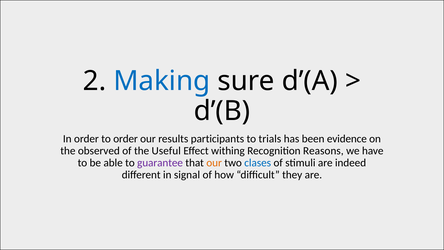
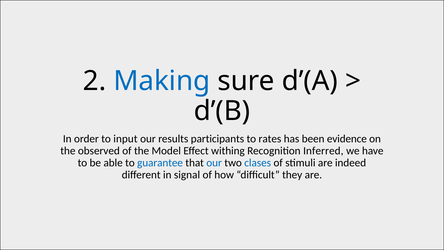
to order: order -> input
trials: trials -> rates
Useful: Useful -> Model
Reasons: Reasons -> Inferred
guarantee colour: purple -> blue
our at (214, 163) colour: orange -> blue
